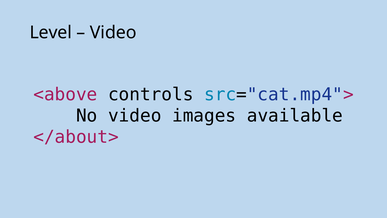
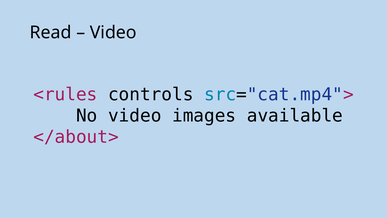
Level: Level -> Read
<above: <above -> <rules
